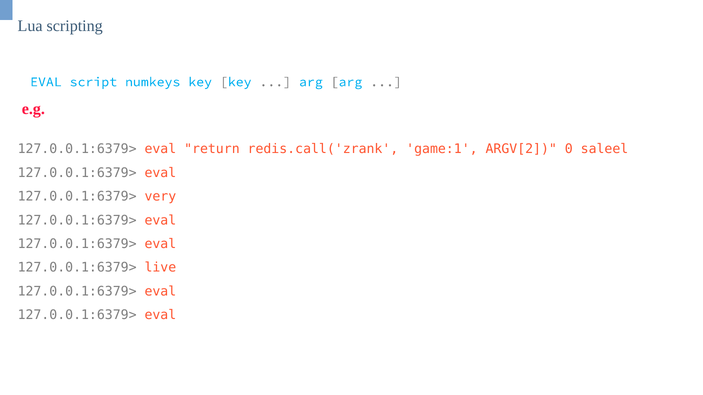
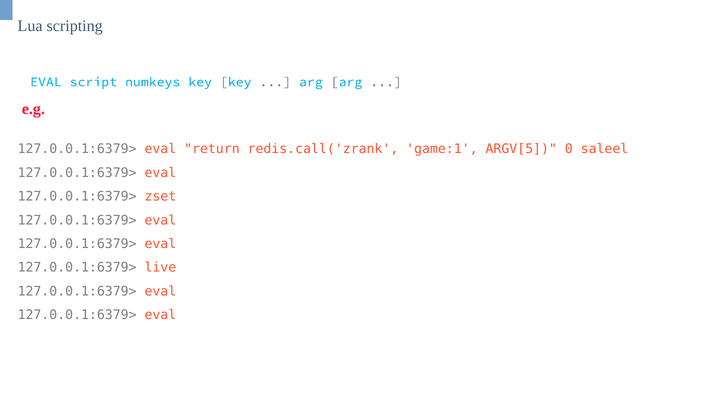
ARGV[2: ARGV[2 -> ARGV[5
very: very -> zset
